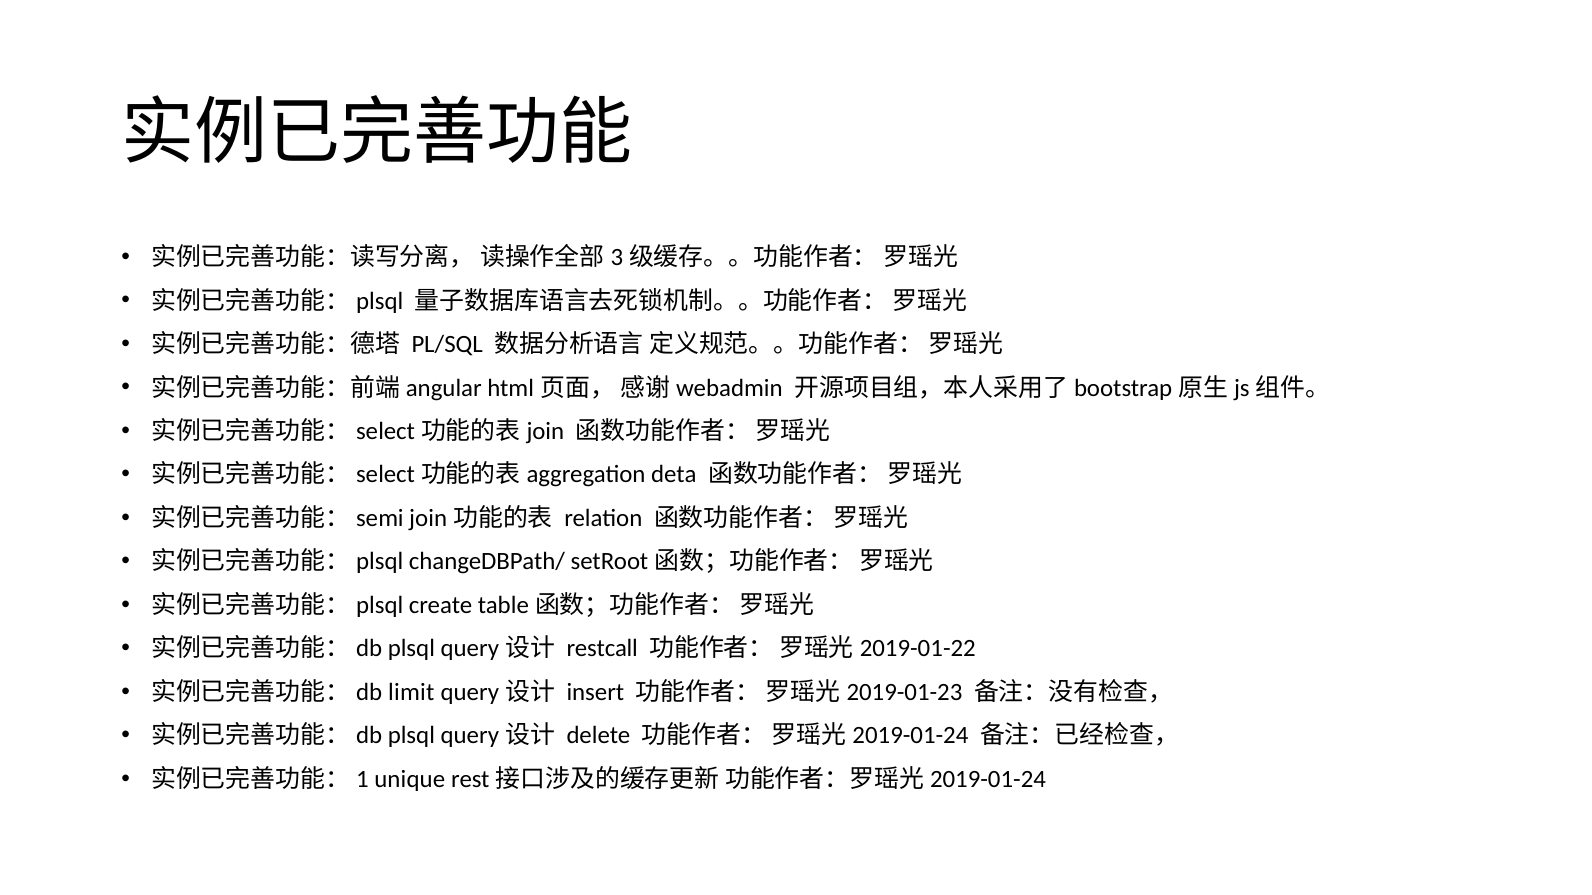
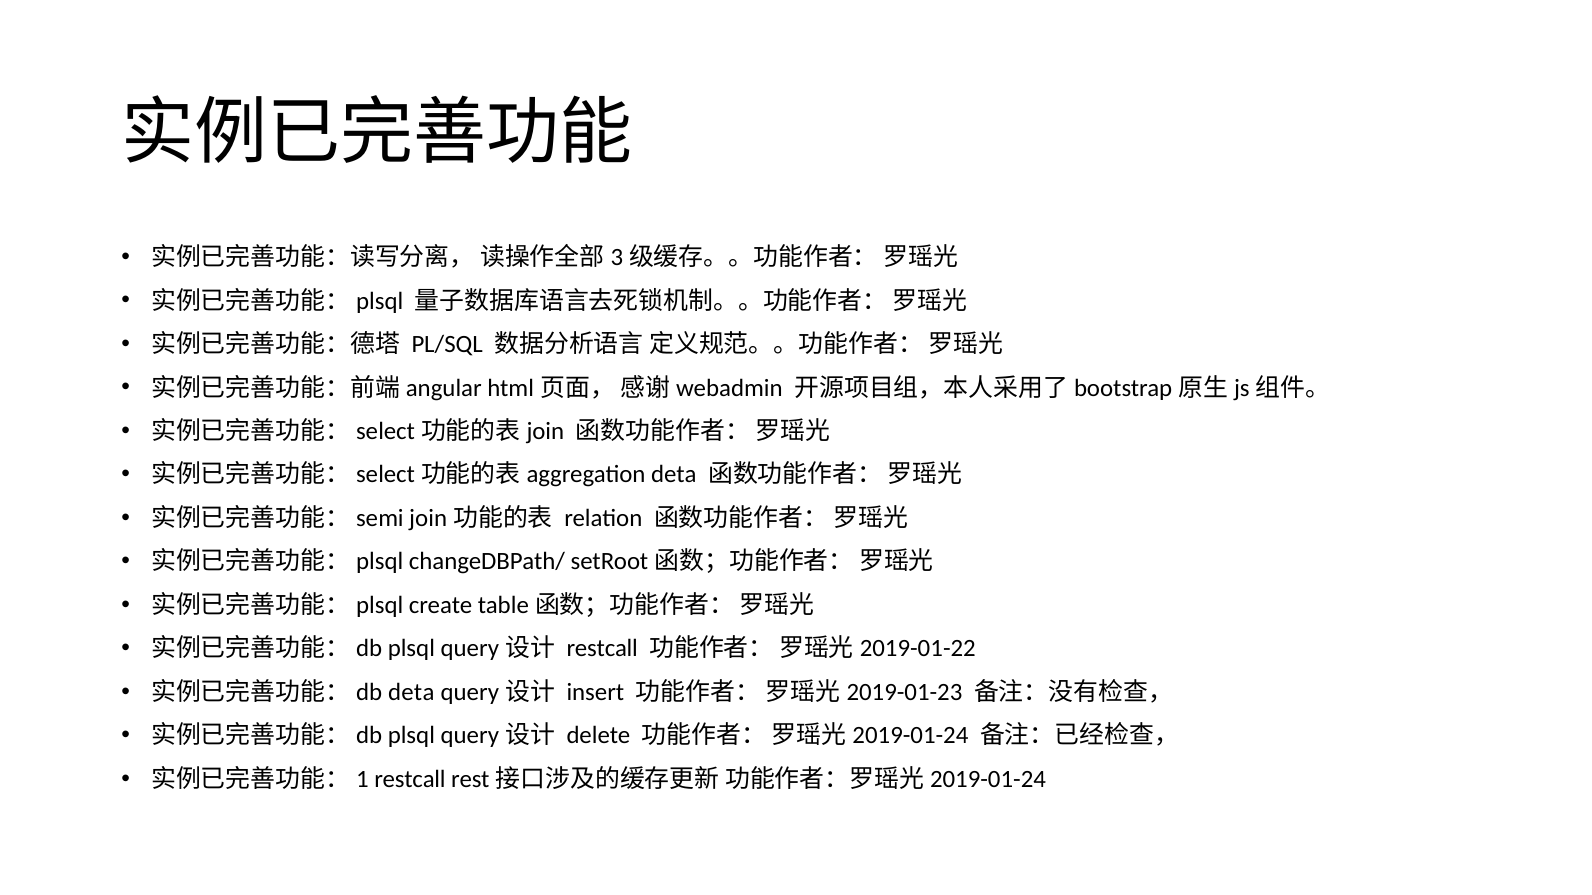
limit at (411, 692): limit -> deta
unique at (410, 779): unique -> restcall
